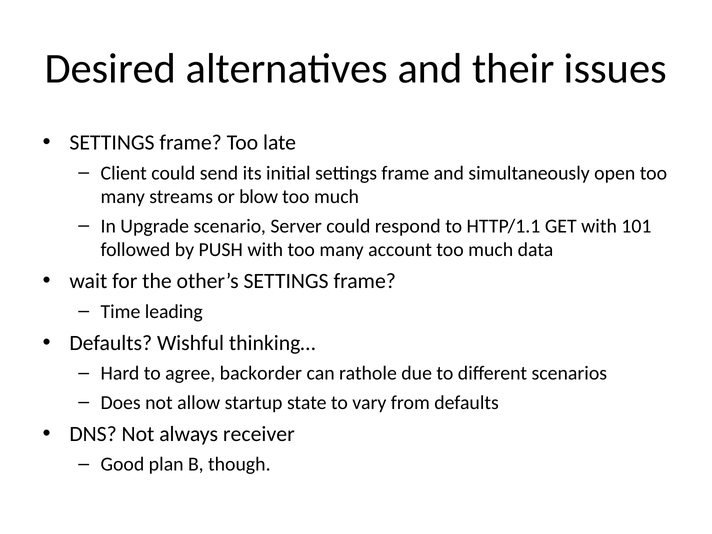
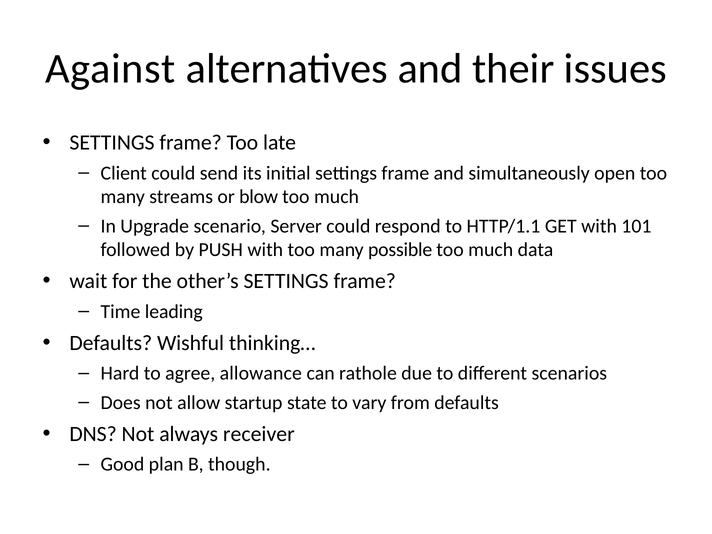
Desired: Desired -> Against
account: account -> possible
backorder: backorder -> allowance
